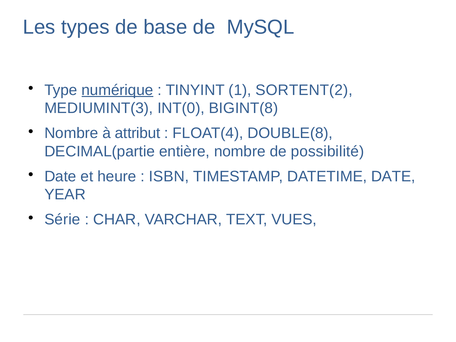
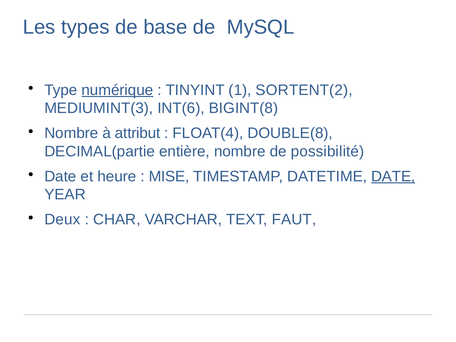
INT(0: INT(0 -> INT(6
ISBN: ISBN -> MISE
DATE at (393, 176) underline: none -> present
Série: Série -> Deux
VUES: VUES -> FAUT
